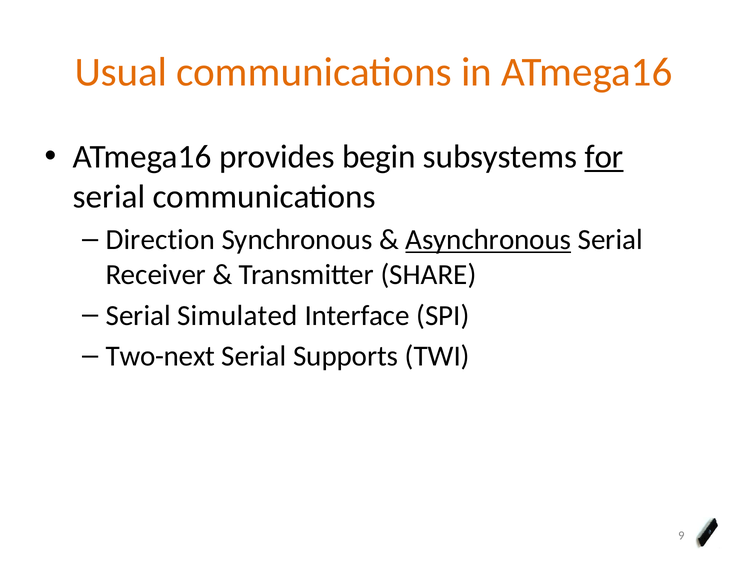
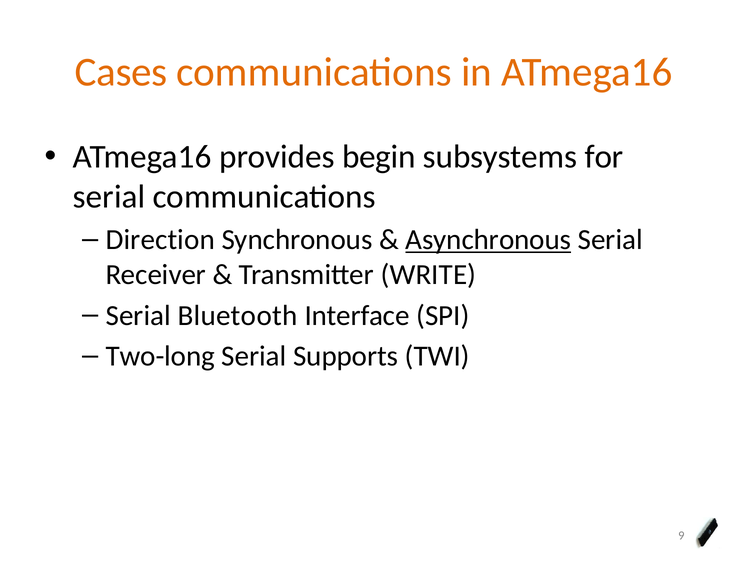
Usual: Usual -> Cases
for underline: present -> none
SHARE: SHARE -> WRITE
Simulated: Simulated -> Bluetooth
Two-next: Two-next -> Two-long
